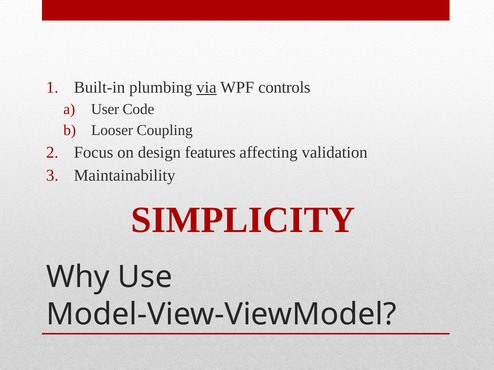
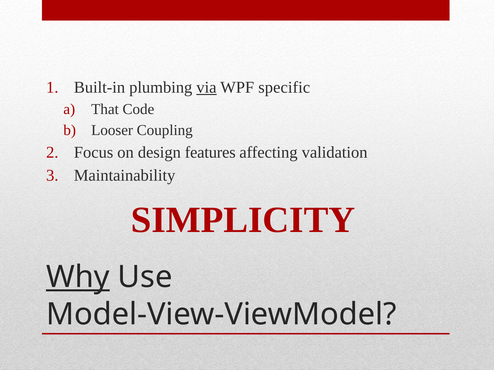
controls: controls -> specific
User: User -> That
Why underline: none -> present
